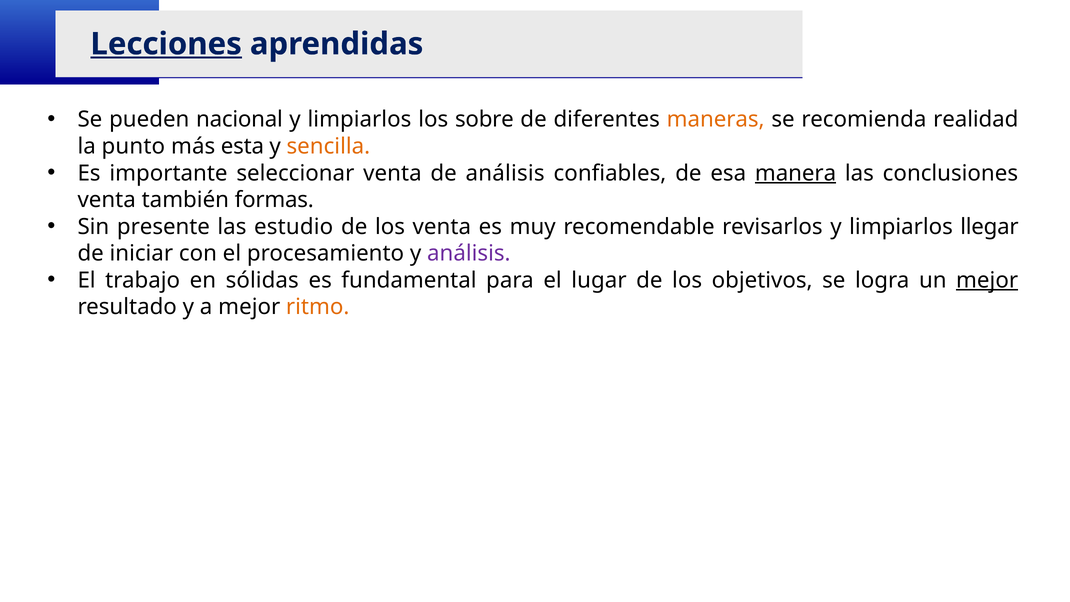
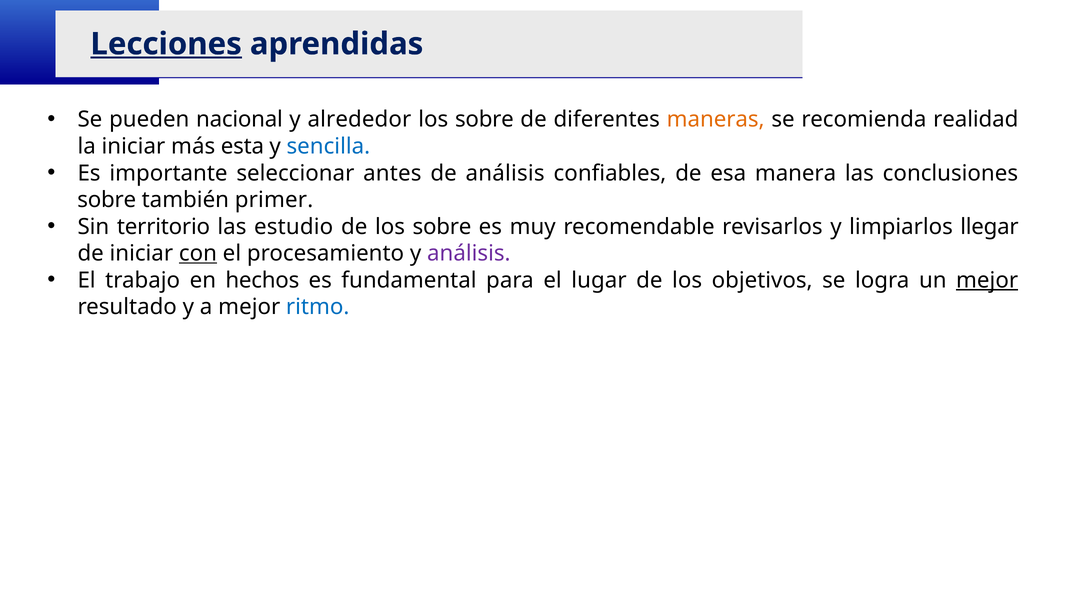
limpiarlos at (359, 120): limpiarlos -> alrededor
la punto: punto -> iniciar
sencilla colour: orange -> blue
seleccionar venta: venta -> antes
manera underline: present -> none
venta at (107, 200): venta -> sobre
formas: formas -> primer
presente: presente -> territorio
de los venta: venta -> sobre
con underline: none -> present
sólidas: sólidas -> hechos
ritmo colour: orange -> blue
